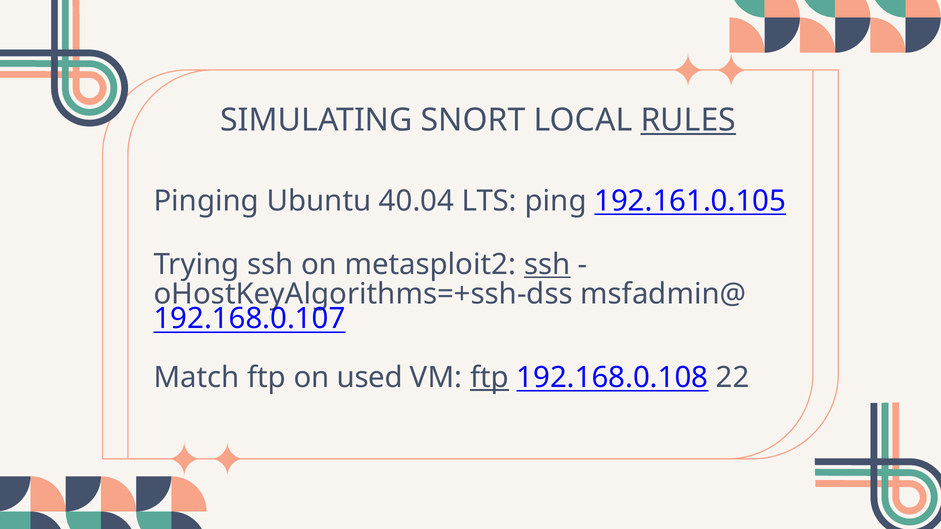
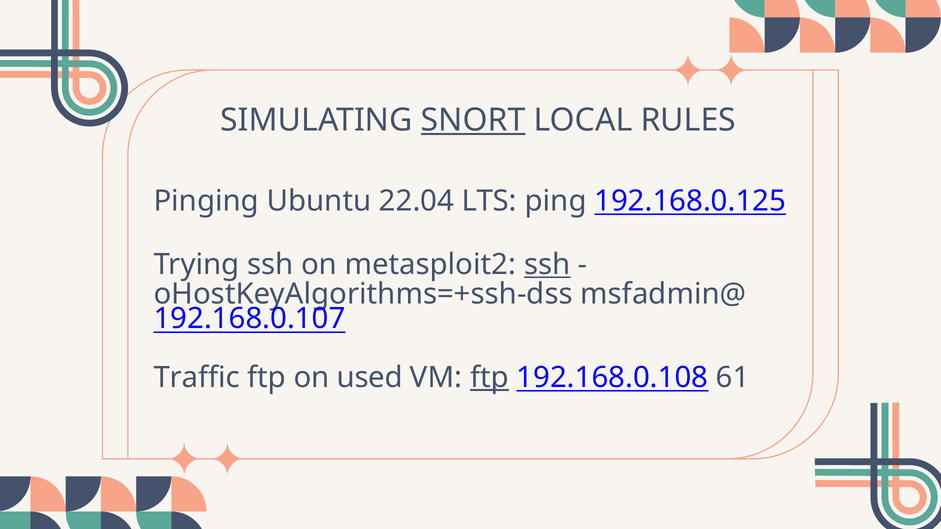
SNORT underline: none -> present
RULES underline: present -> none
40.04: 40.04 -> 22.04
192.161.0.105: 192.161.0.105 -> 192.168.0.125
Match: Match -> Traffic
22: 22 -> 61
